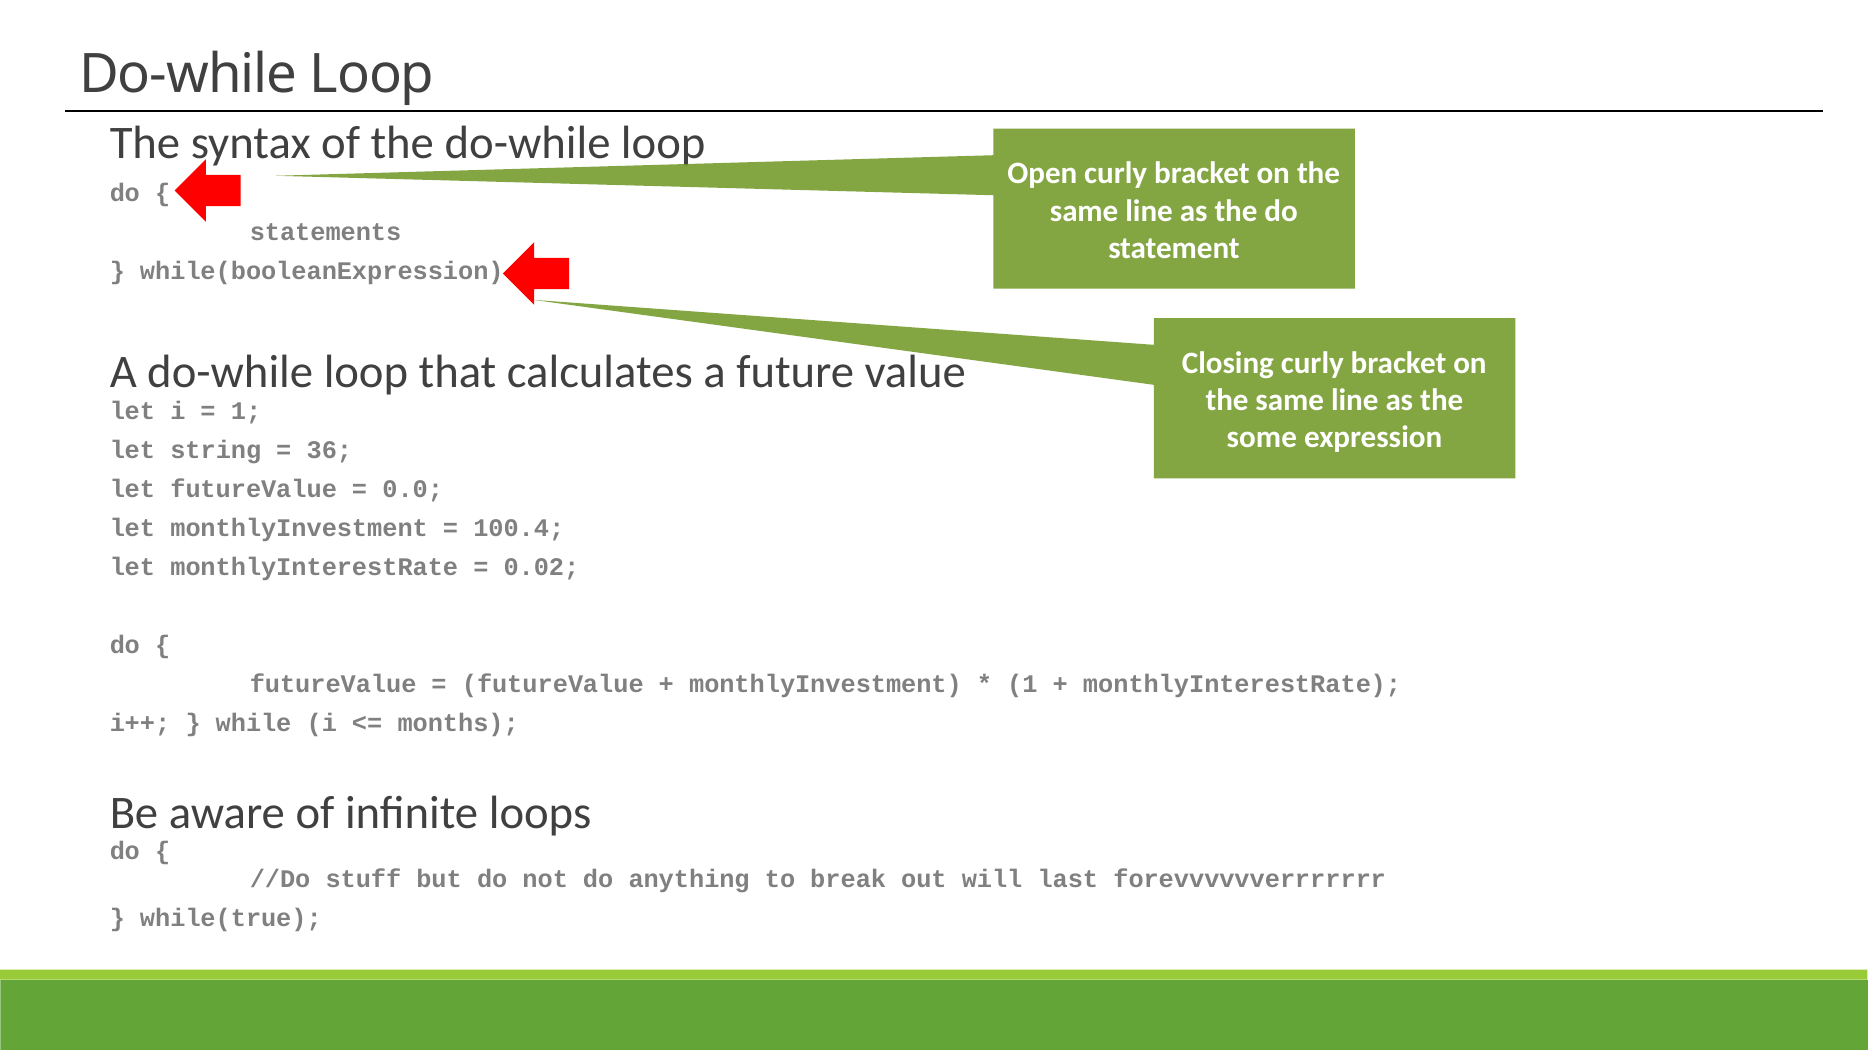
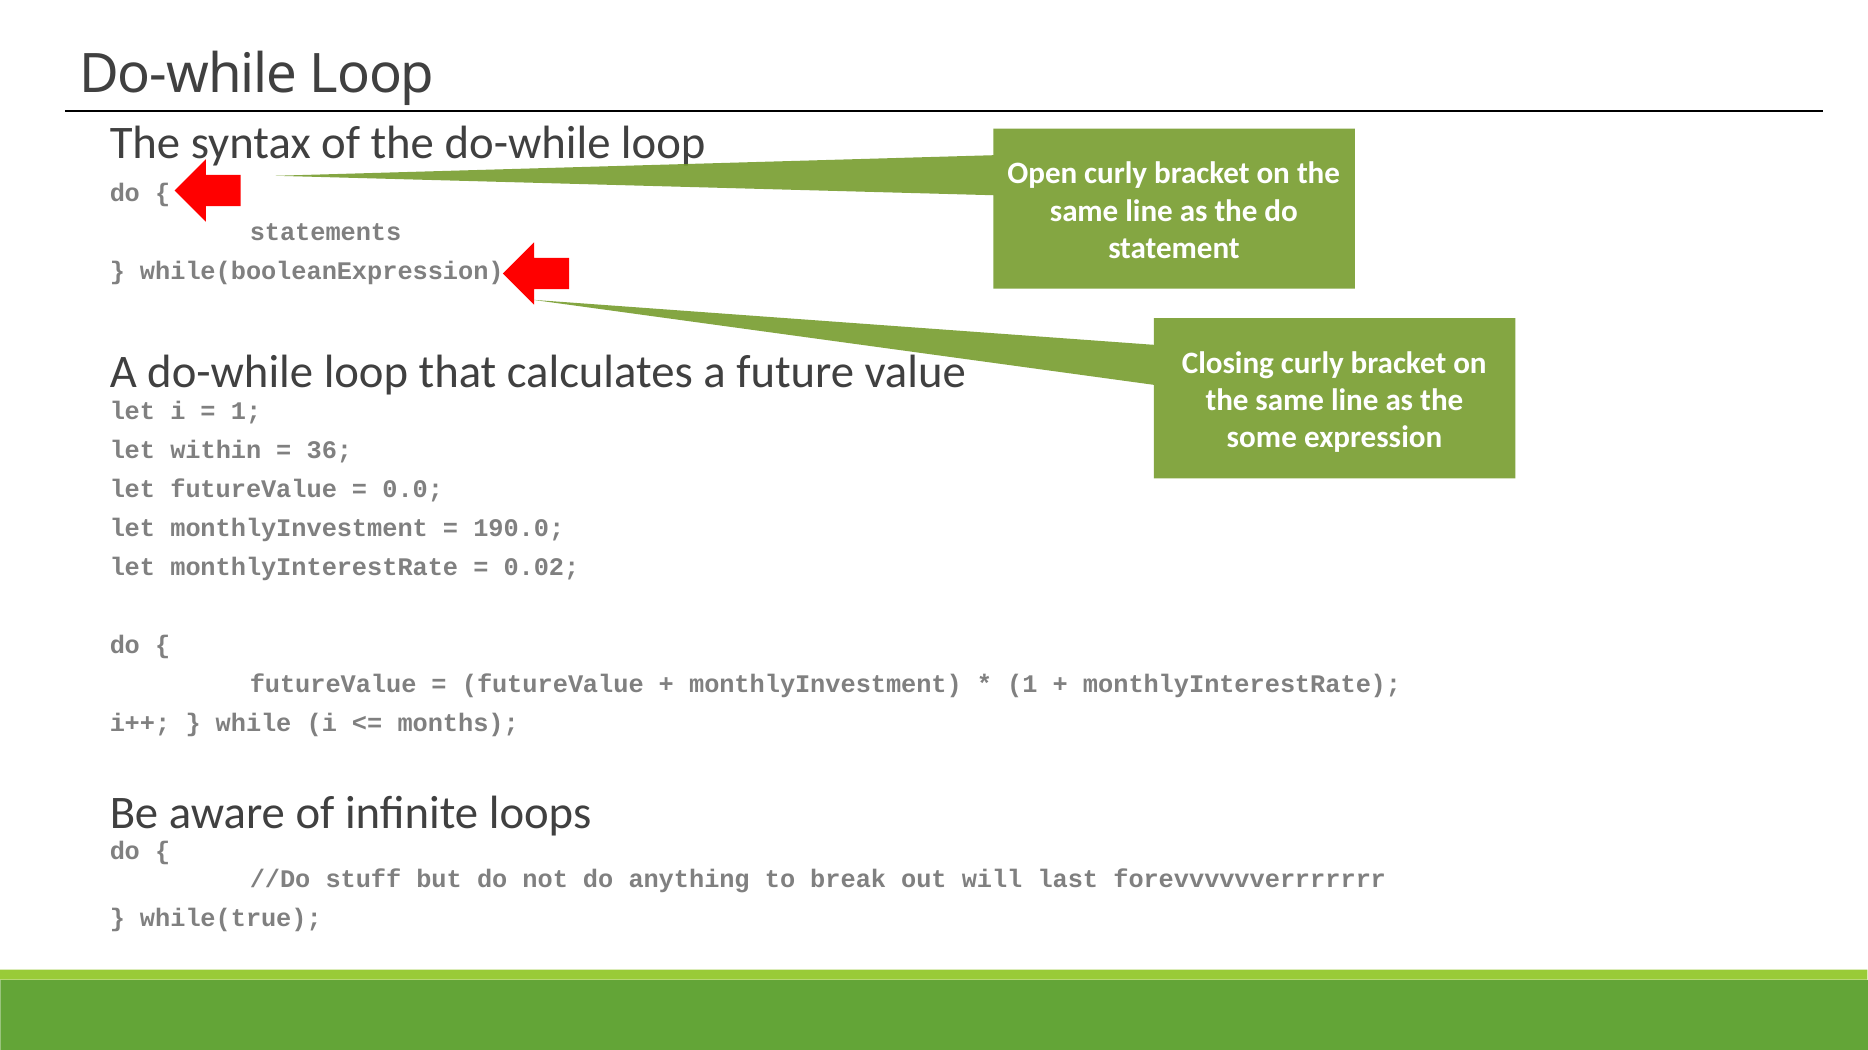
string: string -> within
100.4: 100.4 -> 190.0
